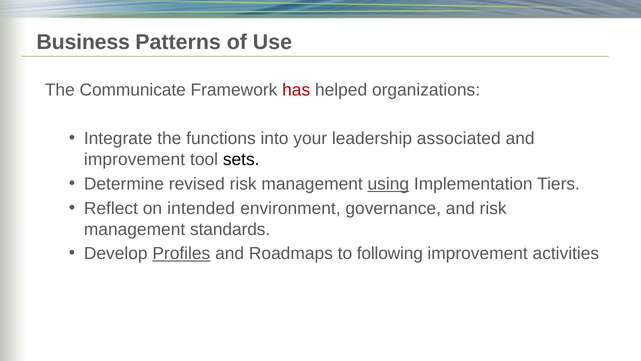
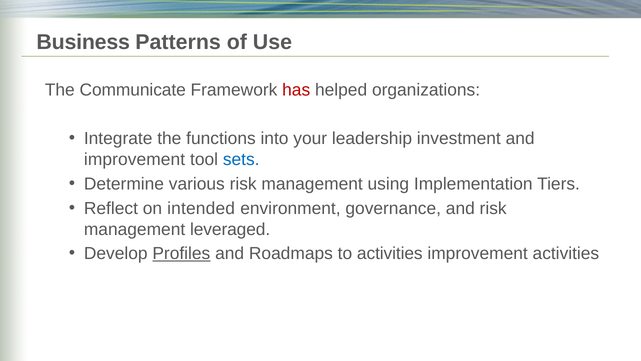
associated: associated -> investment
sets colour: black -> blue
revised: revised -> various
using underline: present -> none
standards: standards -> leveraged
to following: following -> activities
